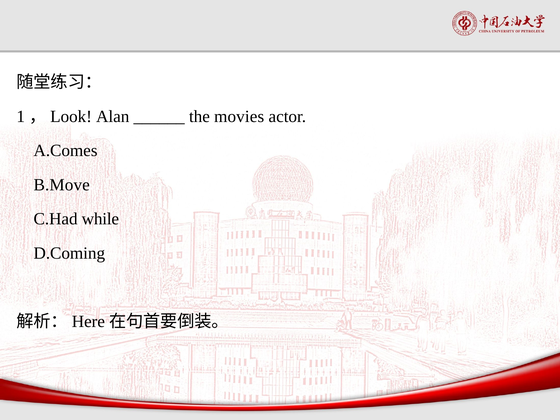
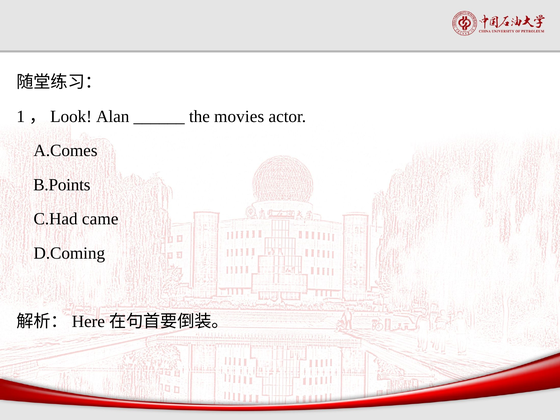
B.Move: B.Move -> B.Points
while: while -> came
